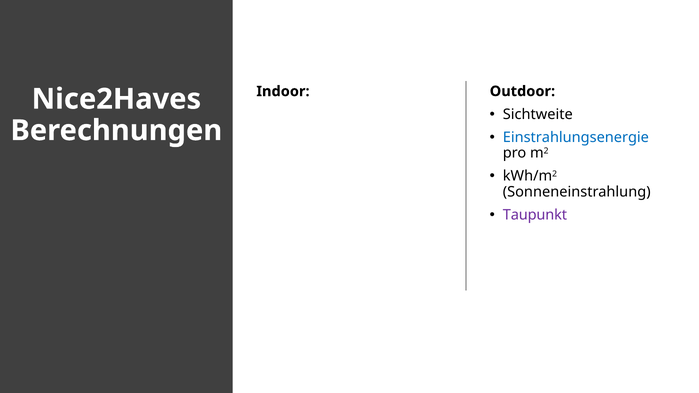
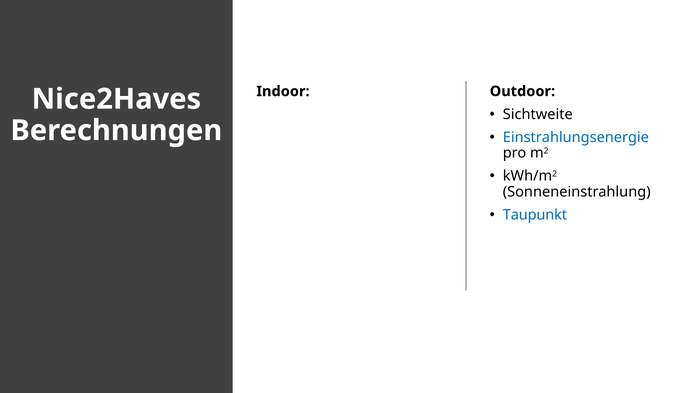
Taupunkt colour: purple -> blue
